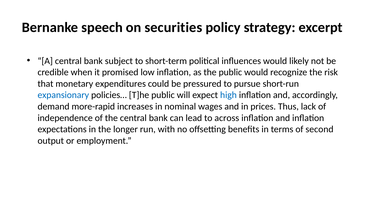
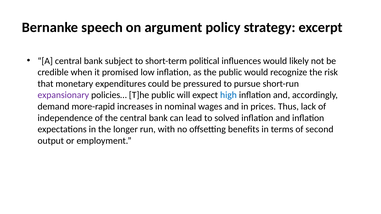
securities: securities -> argument
expansionary colour: blue -> purple
across: across -> solved
